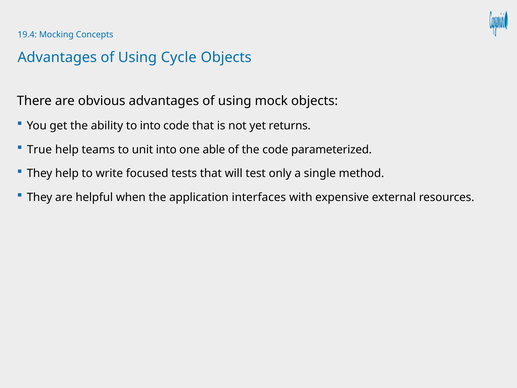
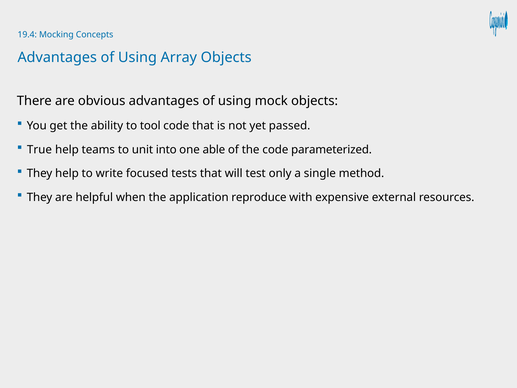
Cycle: Cycle -> Array
to into: into -> tool
returns: returns -> passed
interfaces: interfaces -> reproduce
